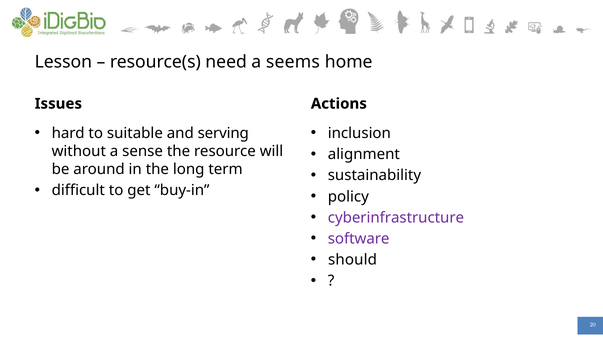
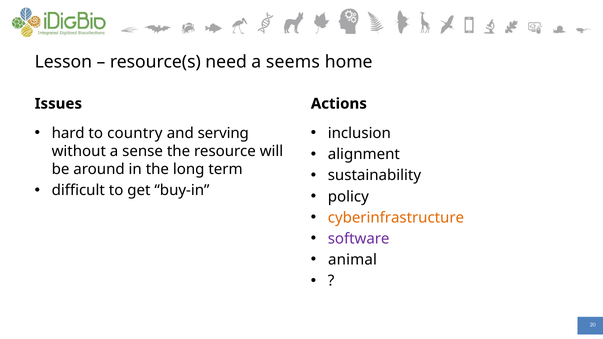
suitable: suitable -> country
cyberinfrastructure colour: purple -> orange
should: should -> animal
